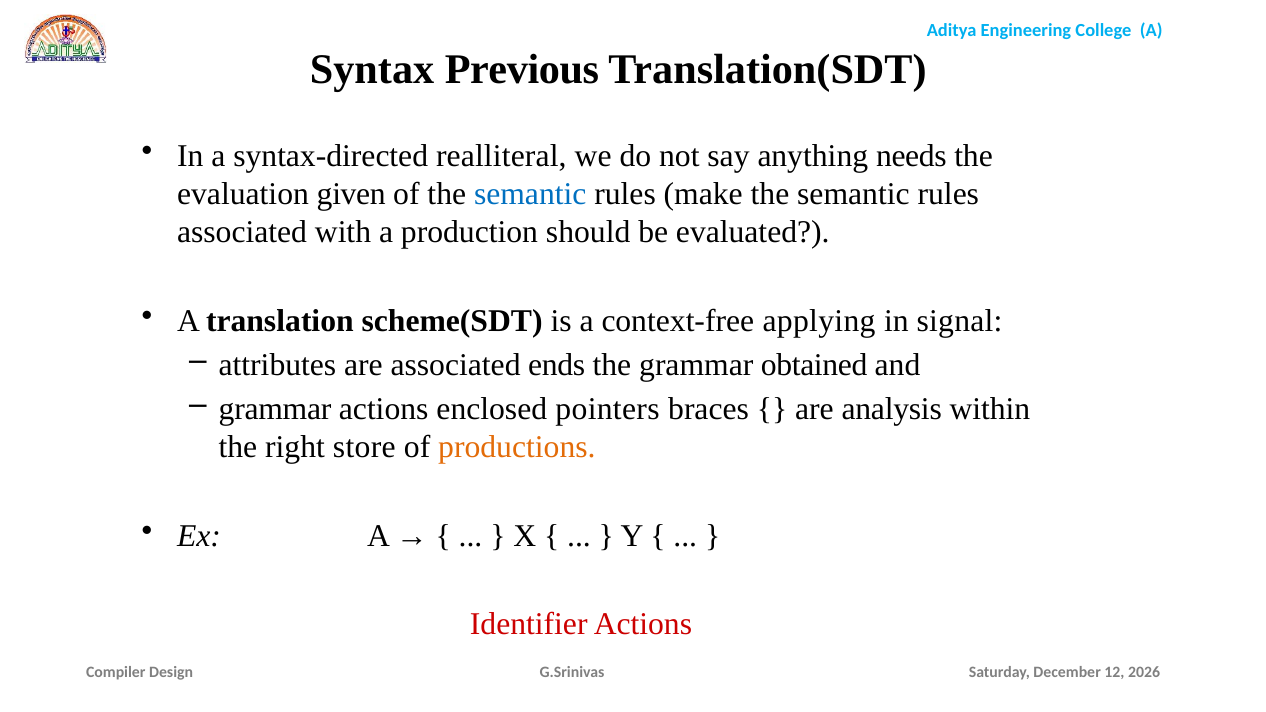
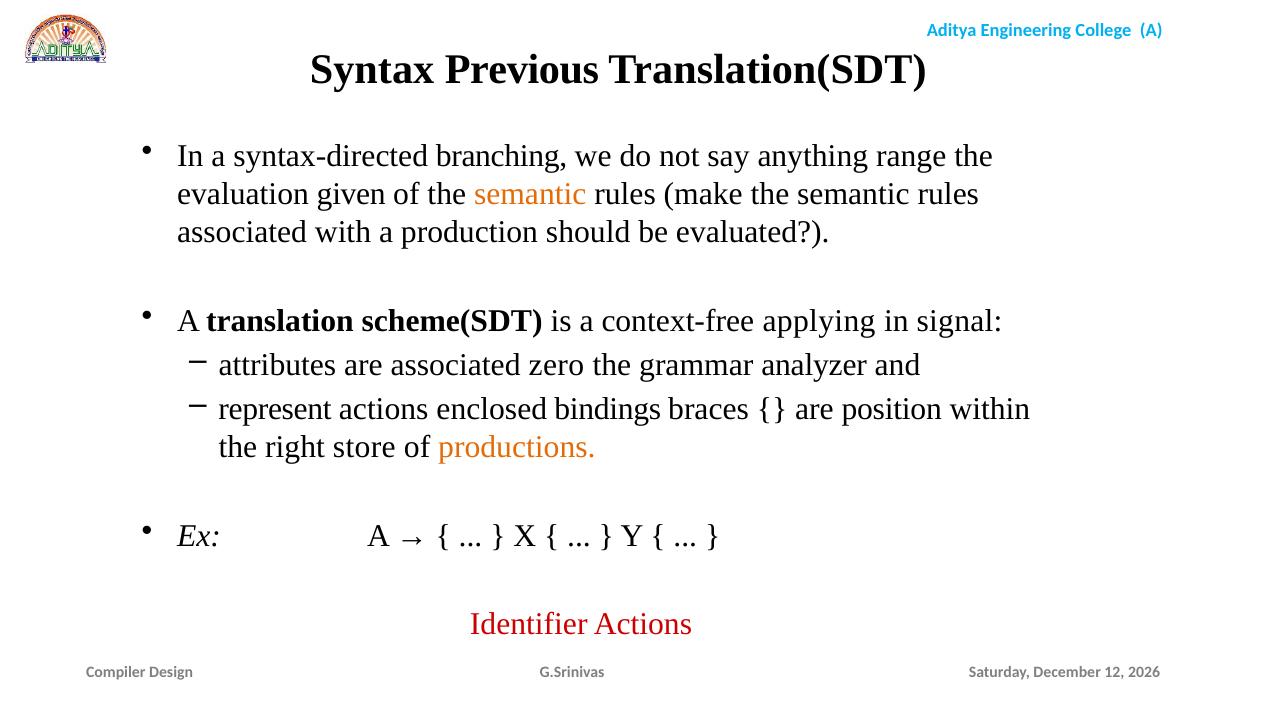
realliteral: realliteral -> branching
needs: needs -> range
semantic at (530, 194) colour: blue -> orange
ends: ends -> zero
obtained: obtained -> analyzer
grammar at (275, 409): grammar -> represent
pointers: pointers -> bindings
analysis: analysis -> position
